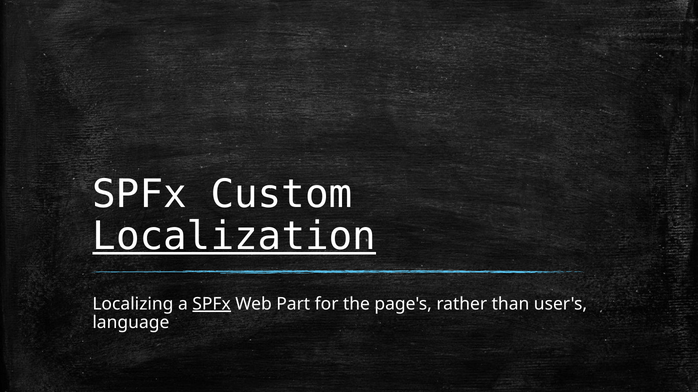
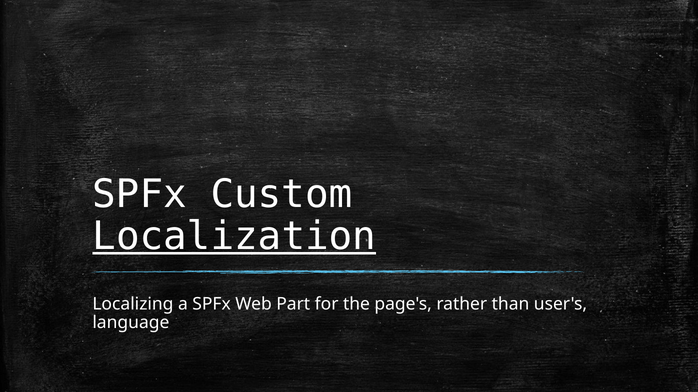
SPFx at (212, 304) underline: present -> none
